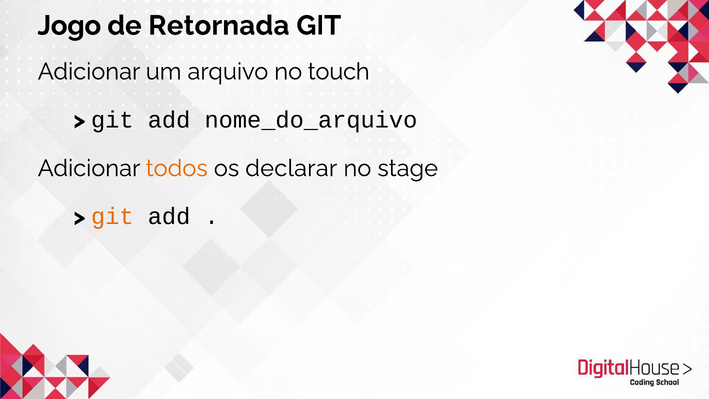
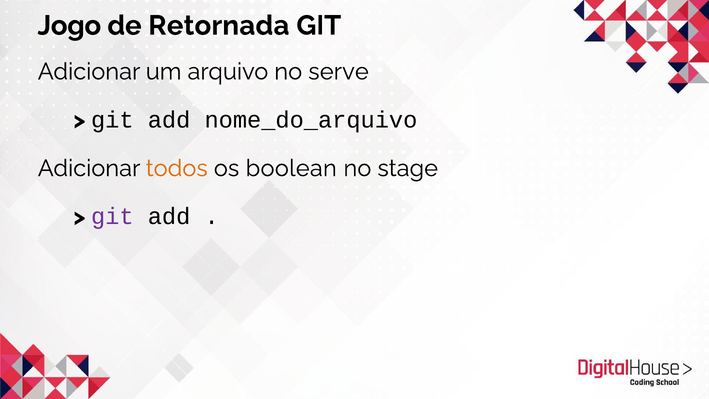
touch: touch -> serve
declarar: declarar -> boolean
git at (112, 217) colour: orange -> purple
